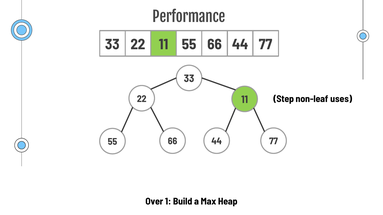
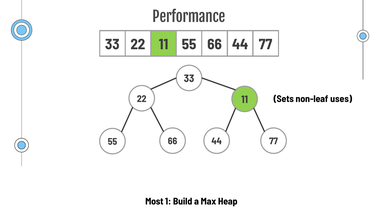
Step: Step -> Sets
Over: Over -> Most
